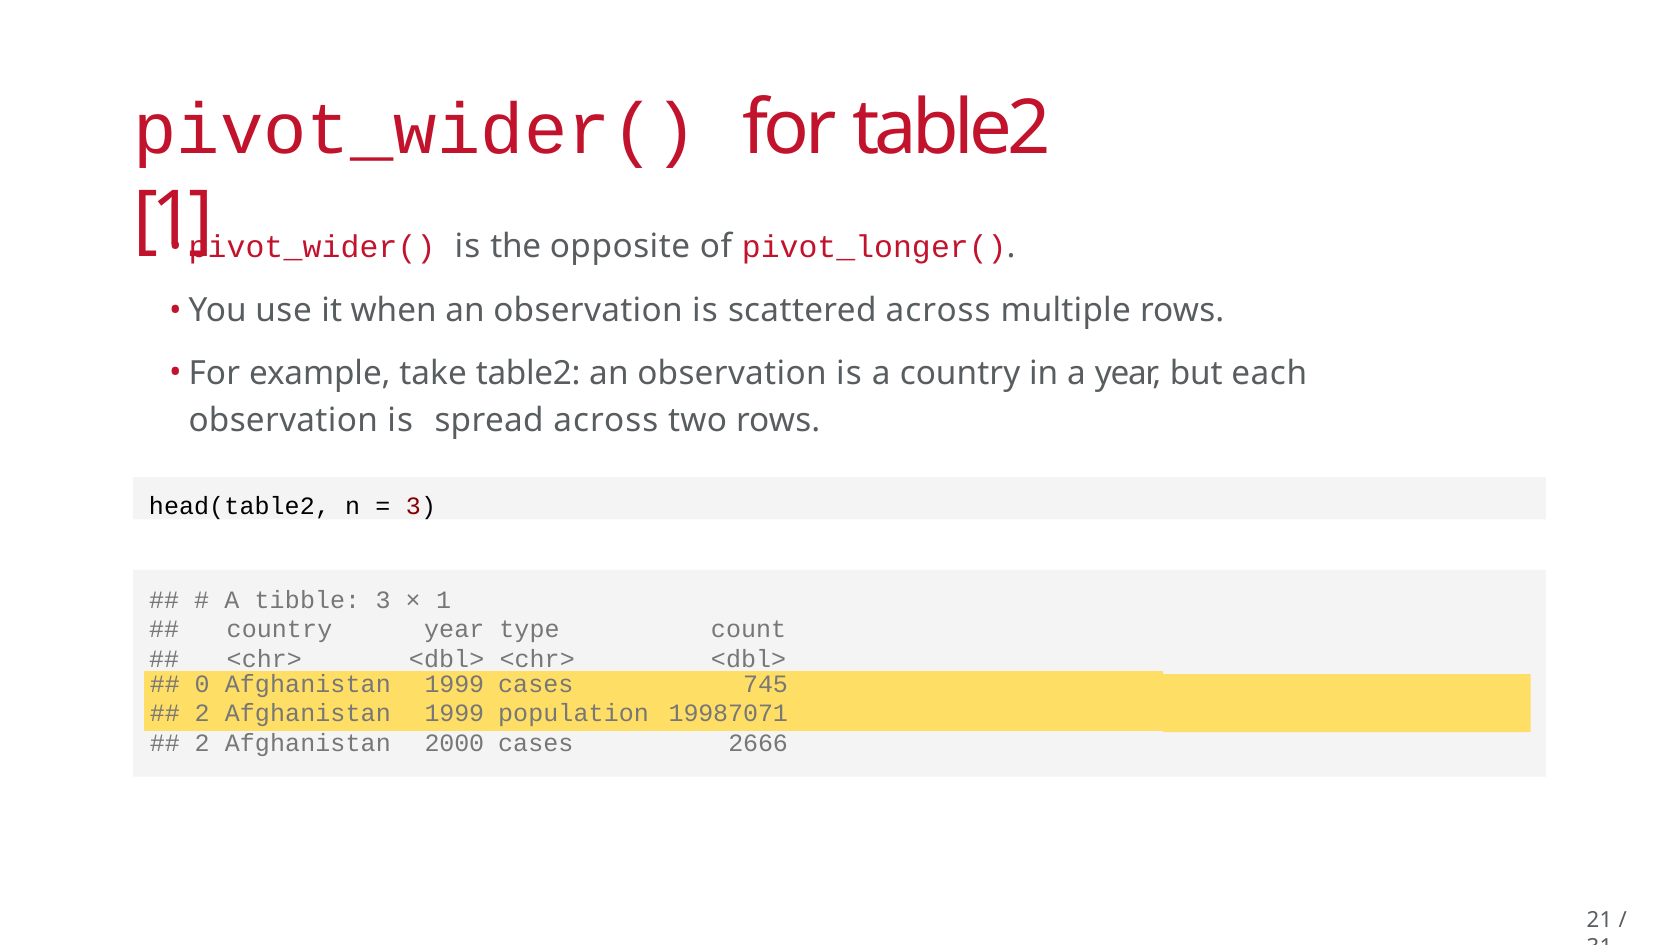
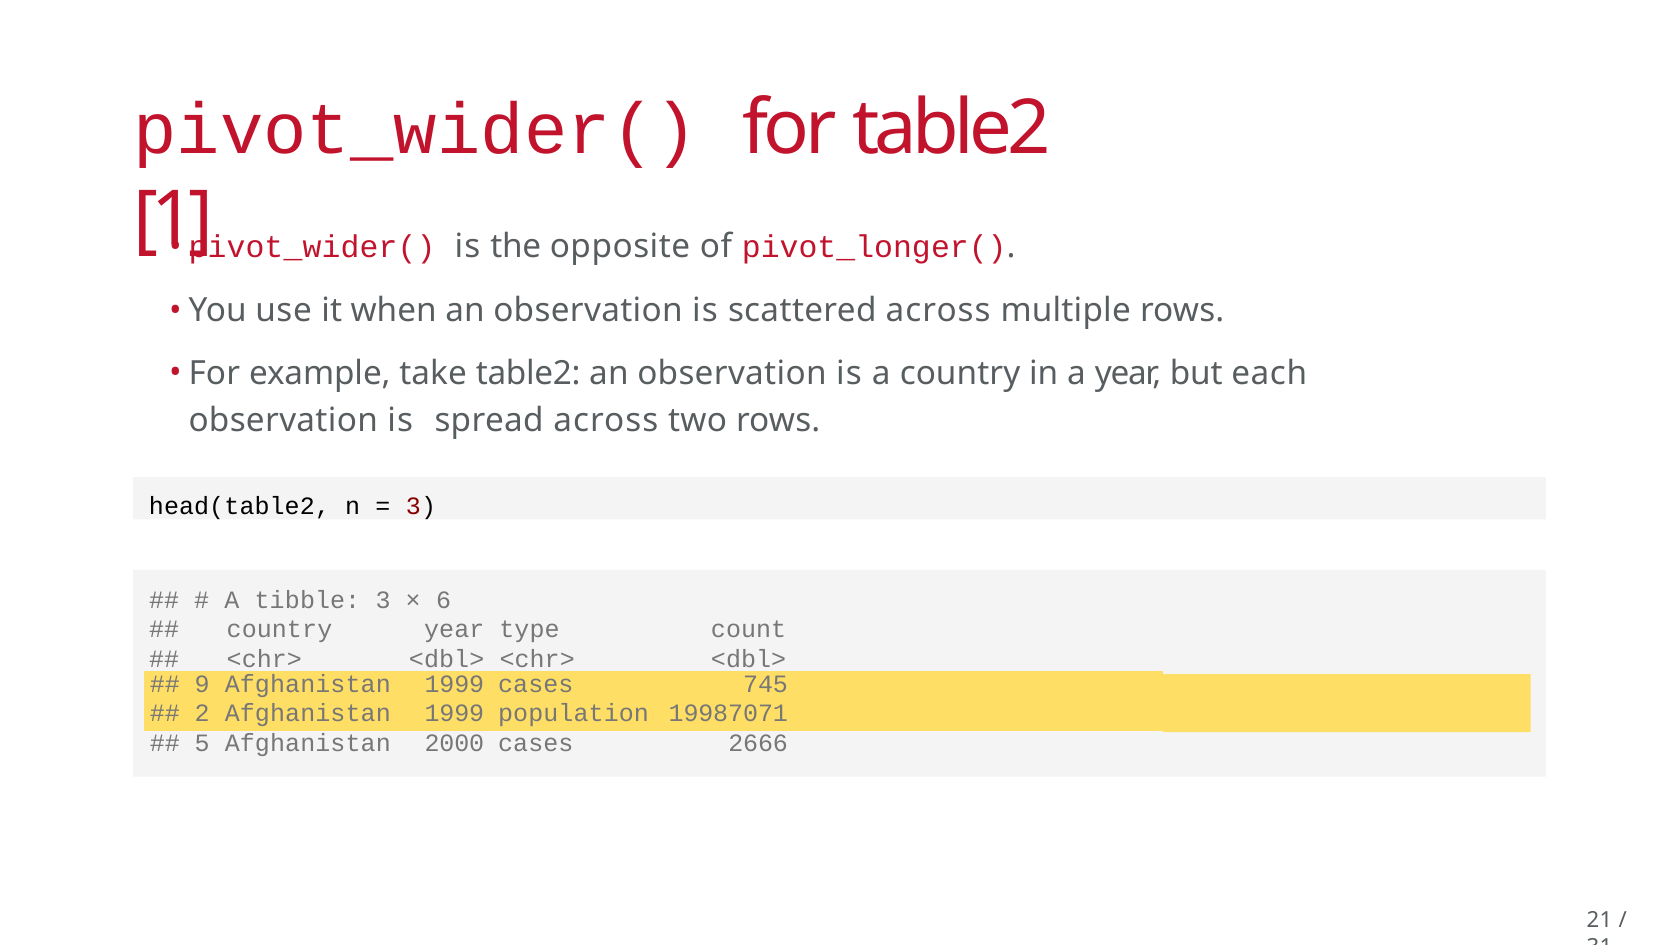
1 at (444, 601): 1 -> 6
0: 0 -> 9
2 at (202, 744): 2 -> 5
